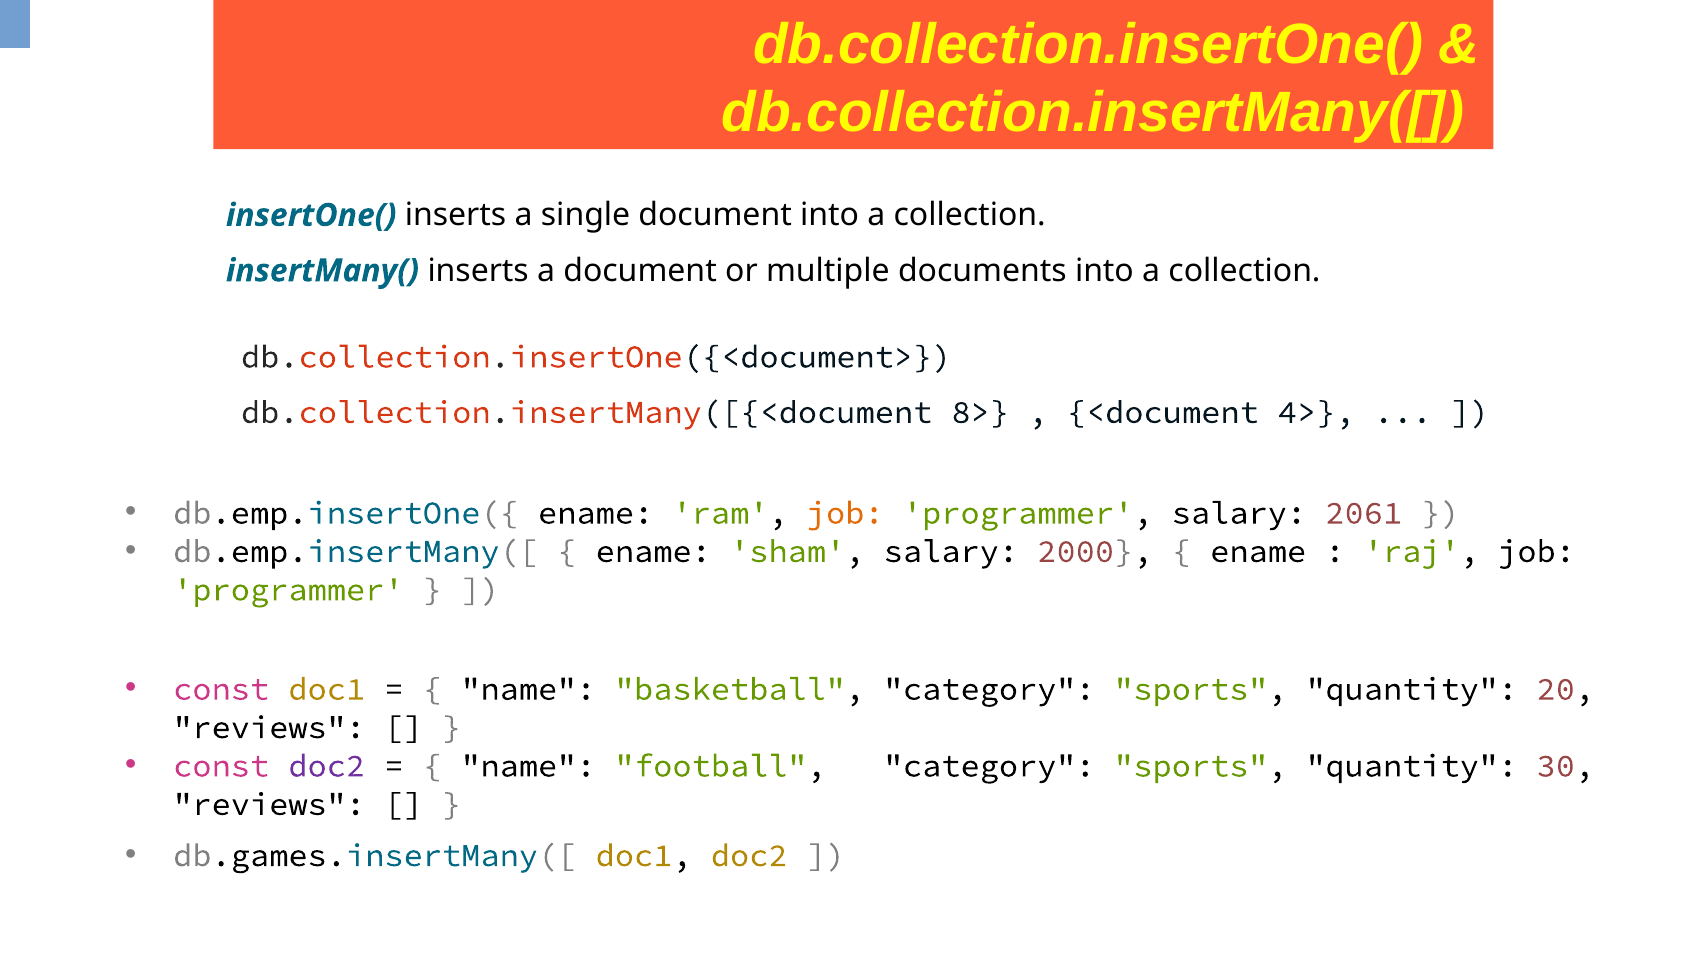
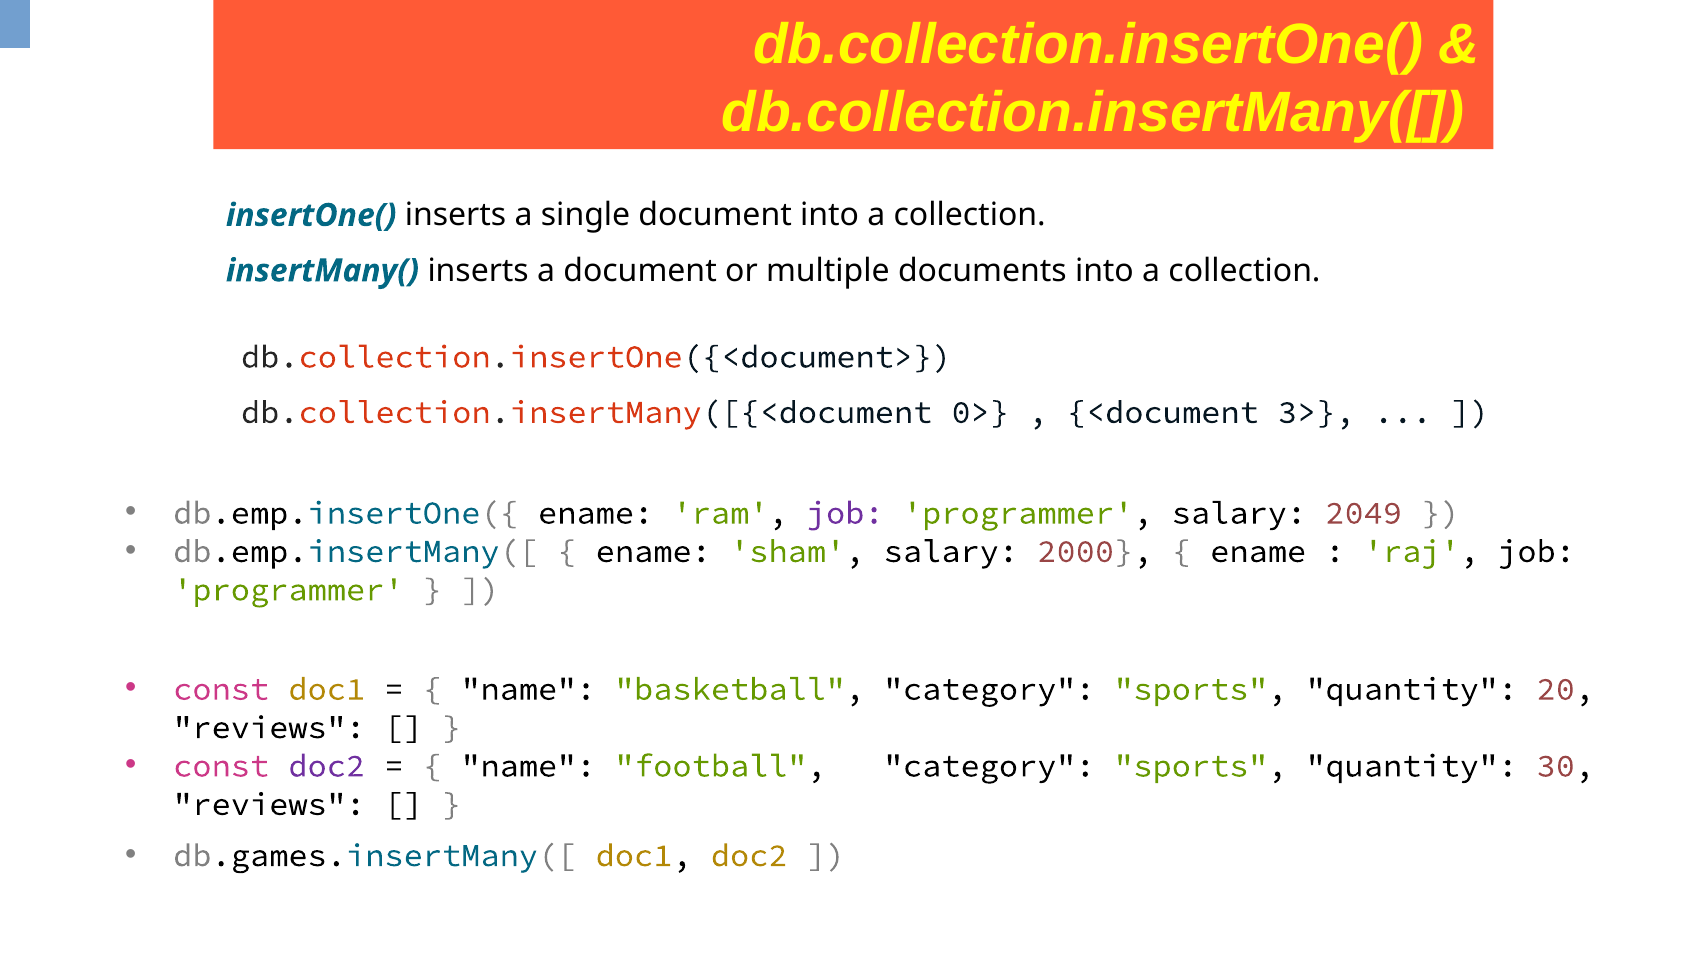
8>: 8> -> 0>
4>: 4> -> 3>
job at (845, 513) colour: orange -> purple
2061: 2061 -> 2049
